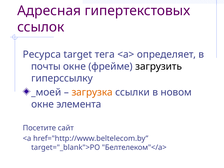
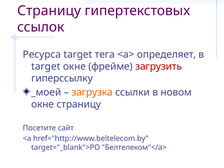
Адресная at (49, 11): Адресная -> Страницу
почты at (46, 66): почты -> target
загрузить colour: black -> red
окне элемента: элемента -> страницу
